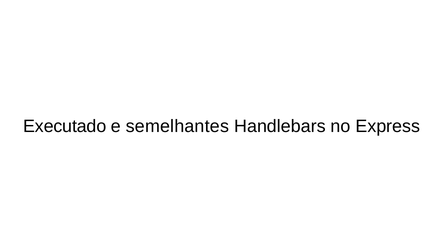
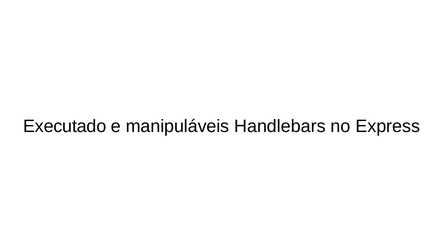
semelhantes: semelhantes -> manipuláveis
